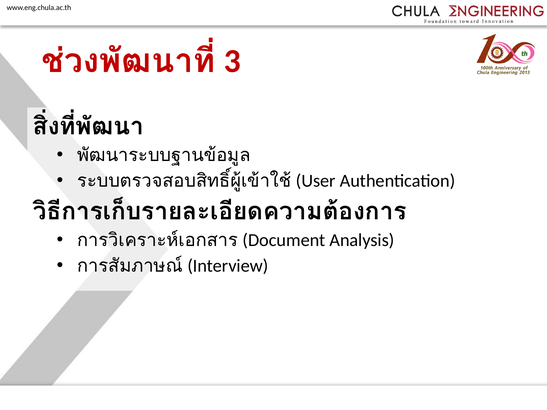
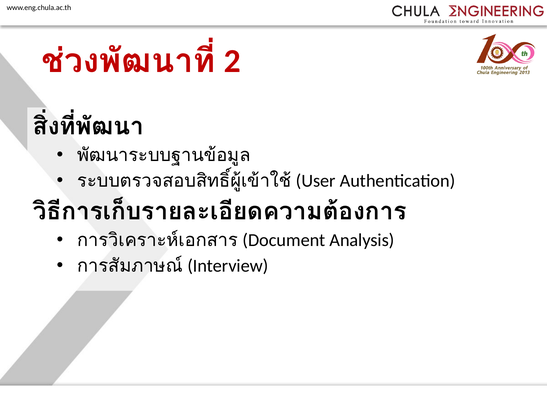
3: 3 -> 2
